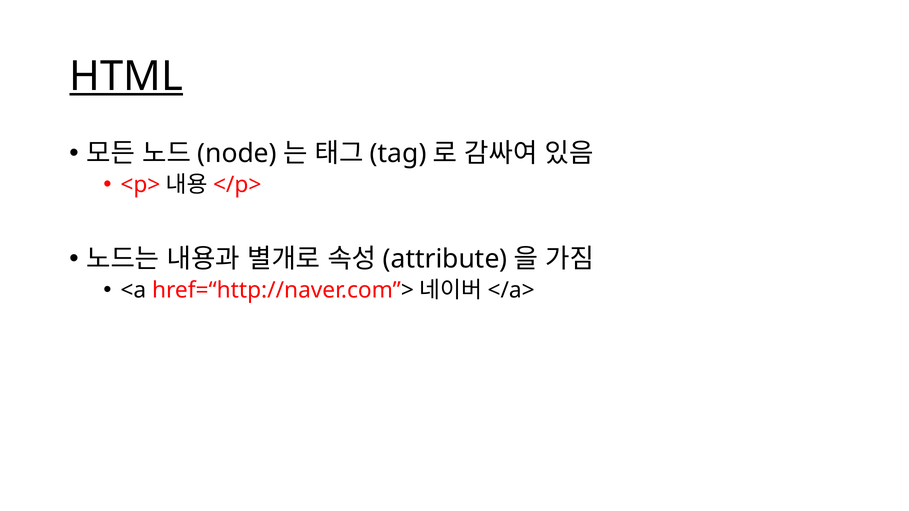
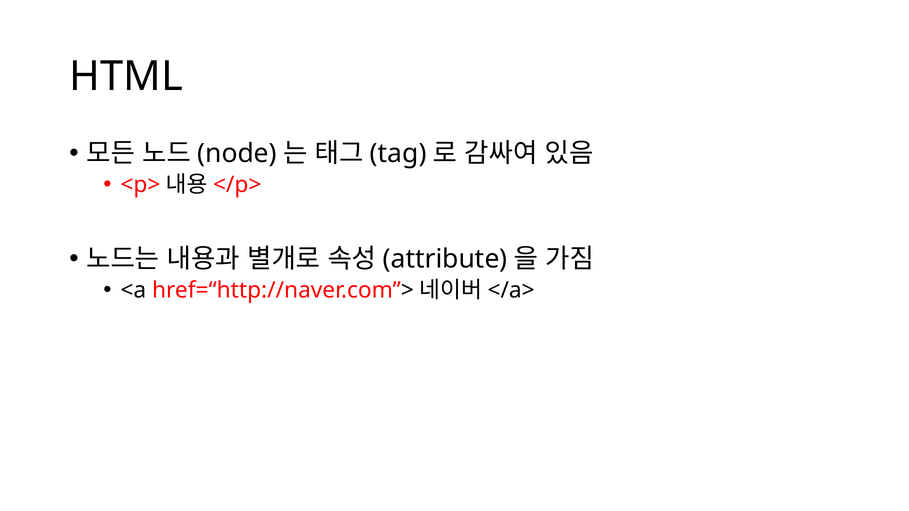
HTML underline: present -> none
